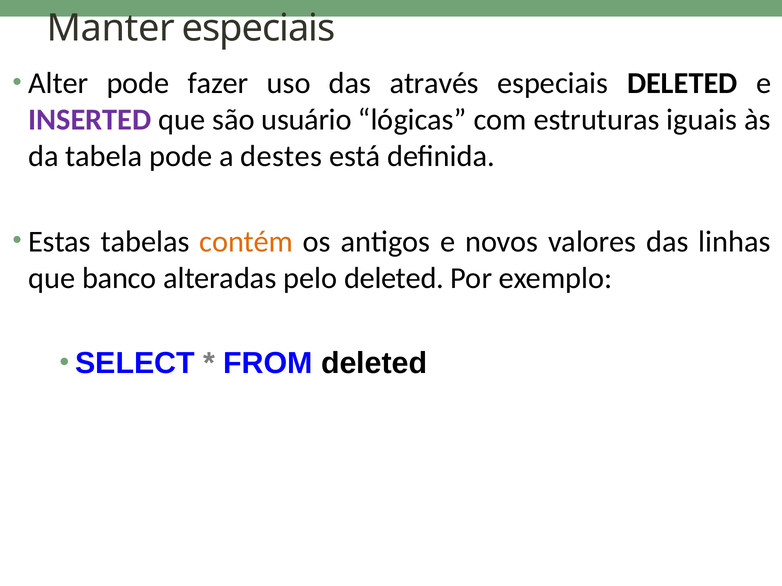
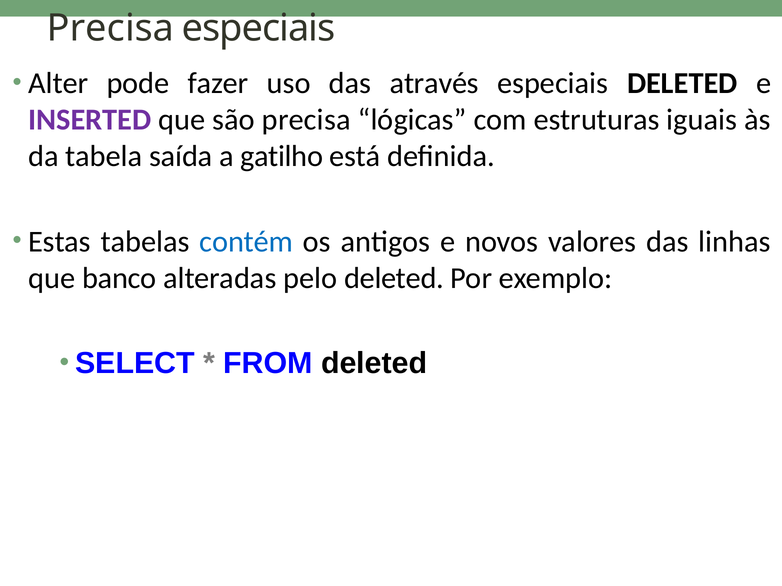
Manter at (111, 28): Manter -> Precisa
são usuário: usuário -> precisa
tabela pode: pode -> saída
destes: destes -> gatilho
contém colour: orange -> blue
